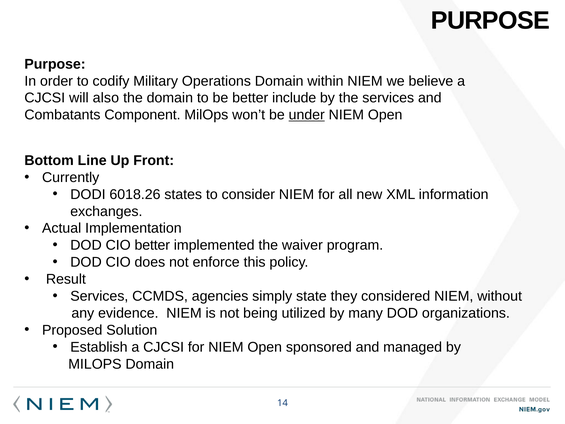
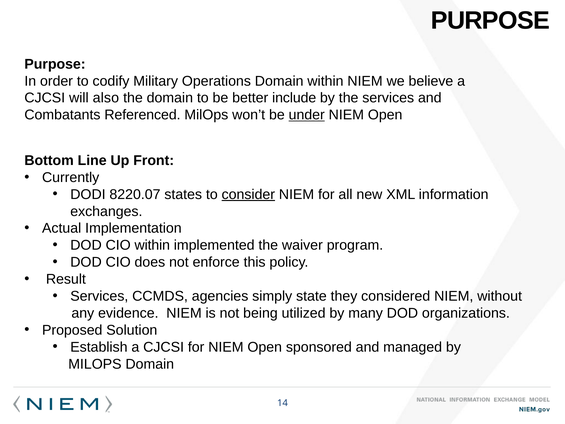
Component: Component -> Referenced
6018.26: 6018.26 -> 8220.07
consider underline: none -> present
CIO better: better -> within
